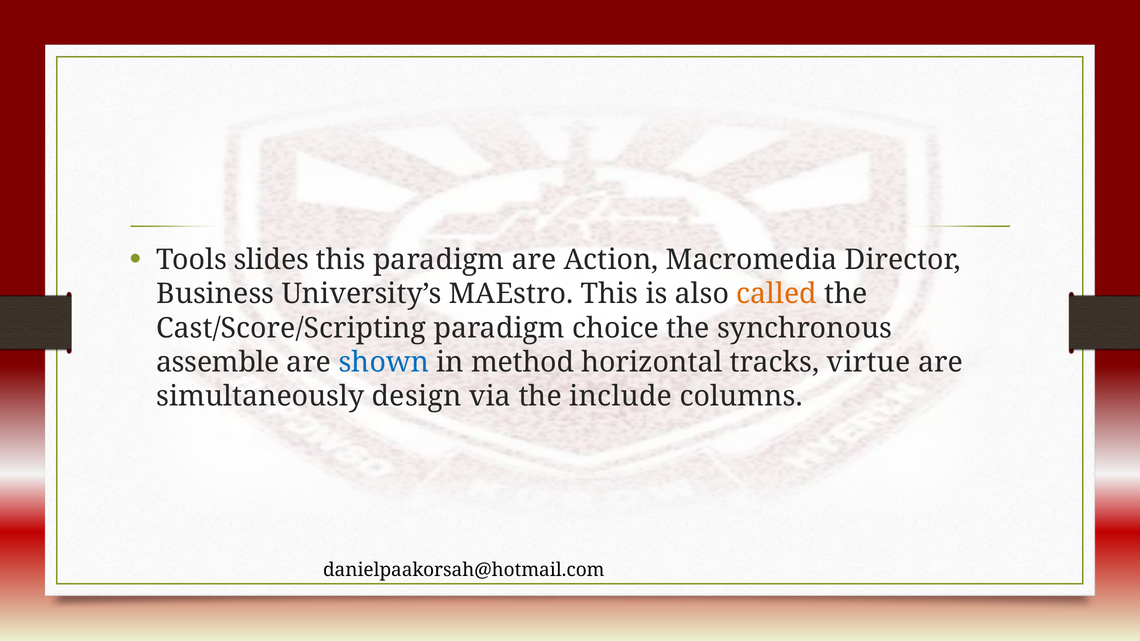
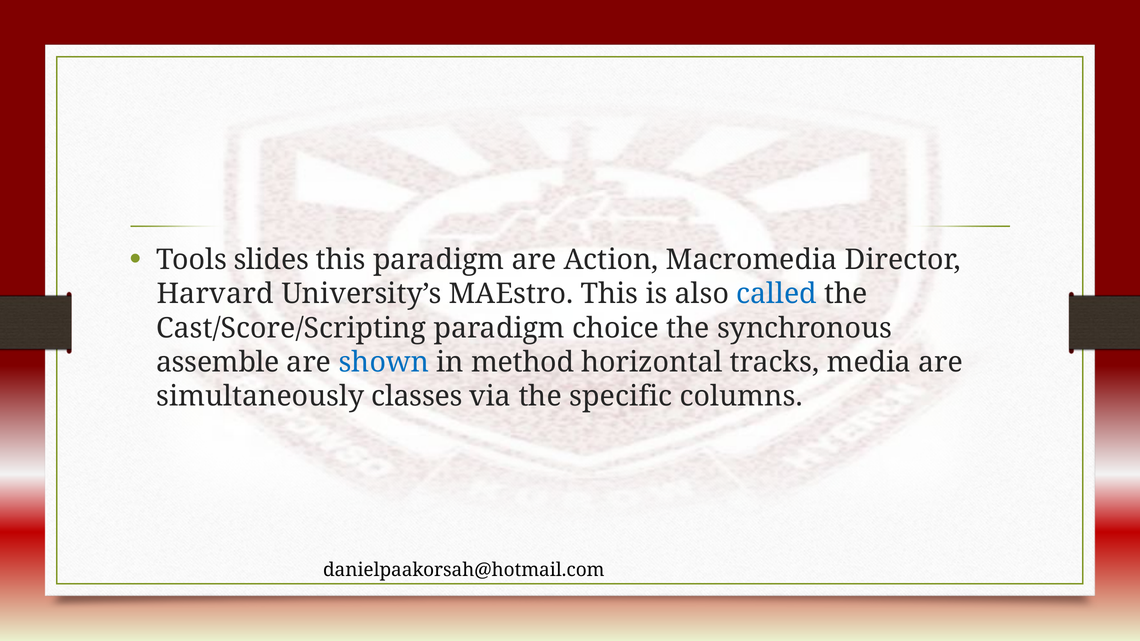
Business: Business -> Harvard
called colour: orange -> blue
virtue: virtue -> media
design: design -> classes
include: include -> specific
